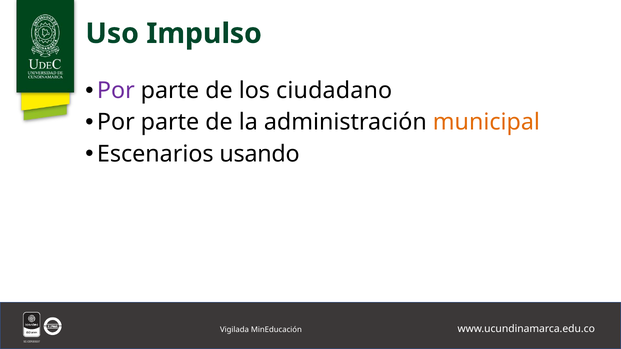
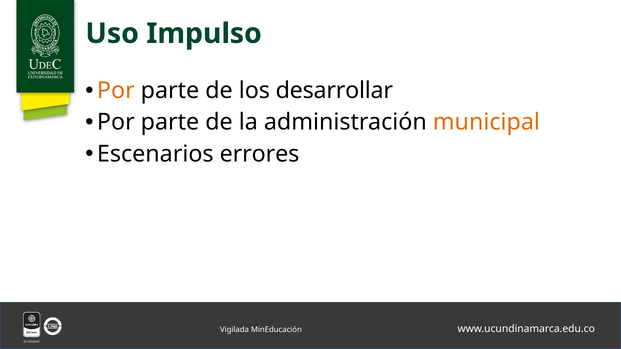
Por at (116, 91) colour: purple -> orange
ciudadano: ciudadano -> desarrollar
usando: usando -> errores
